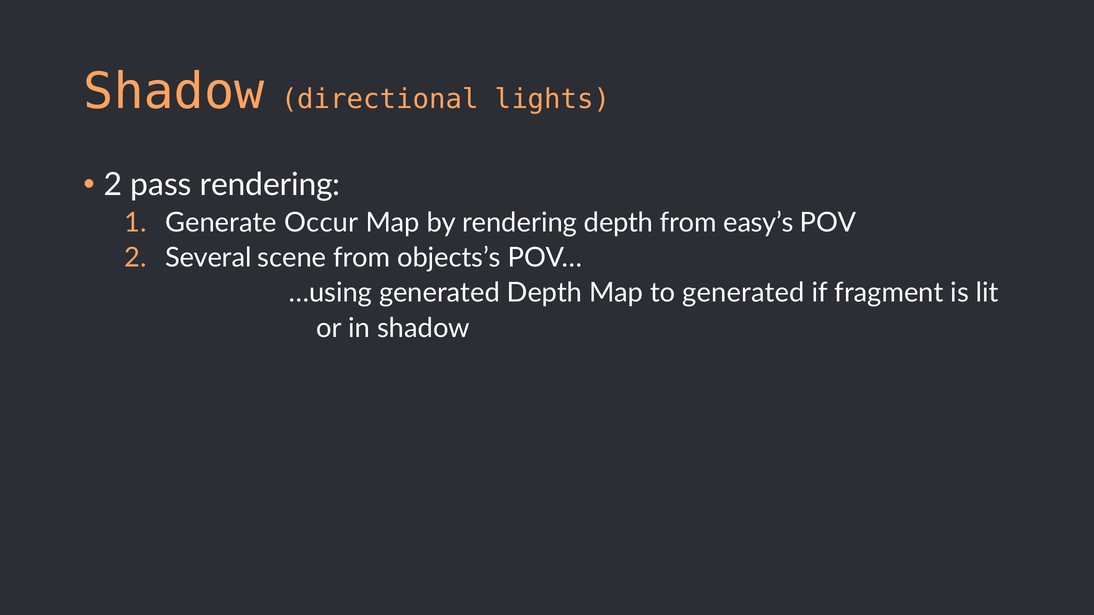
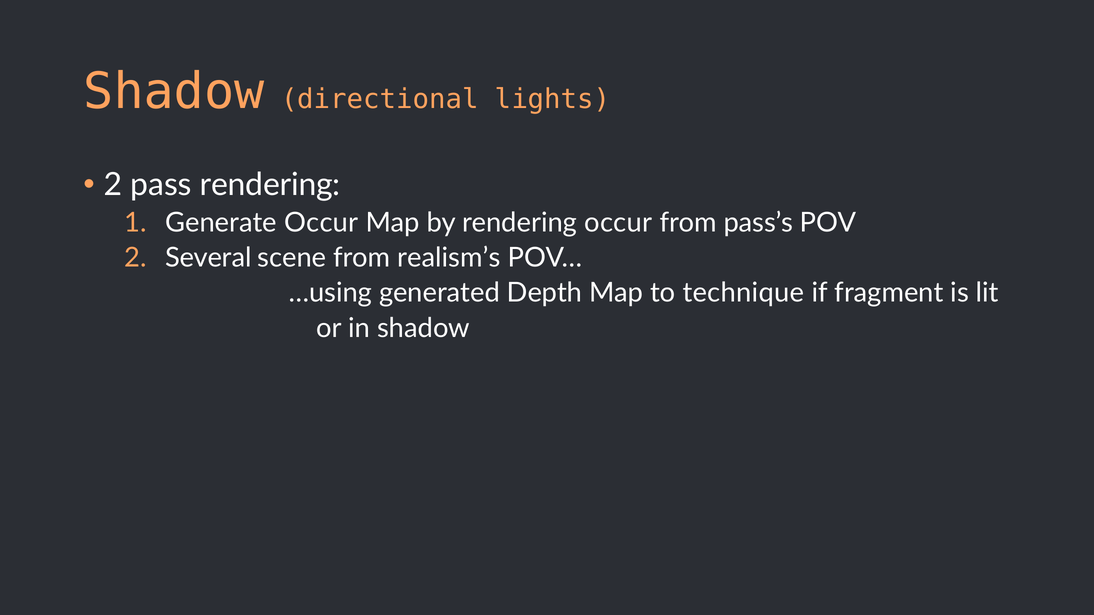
rendering depth: depth -> occur
easy’s: easy’s -> pass’s
objects’s: objects’s -> realism’s
to generated: generated -> technique
